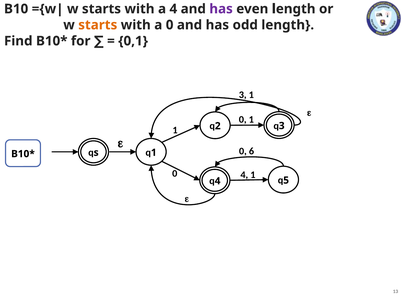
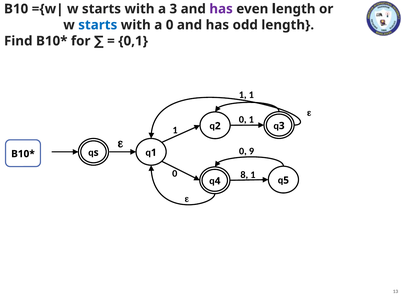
a 4: 4 -> 3
starts at (98, 25) colour: orange -> blue
3 at (243, 95): 3 -> 1
6: 6 -> 9
4 at (244, 175): 4 -> 8
